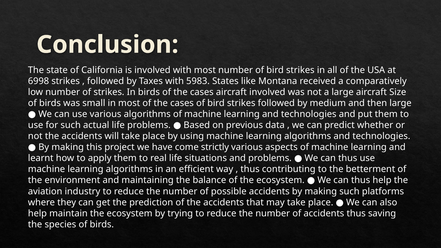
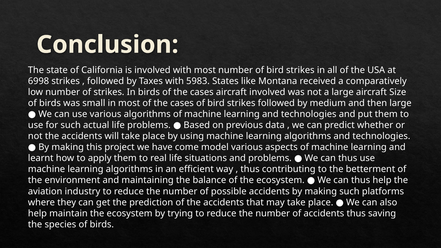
strictly: strictly -> model
